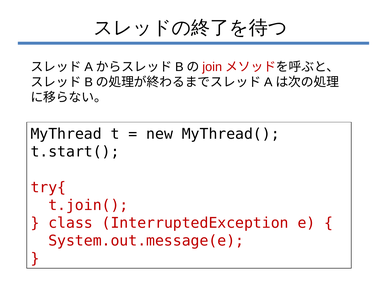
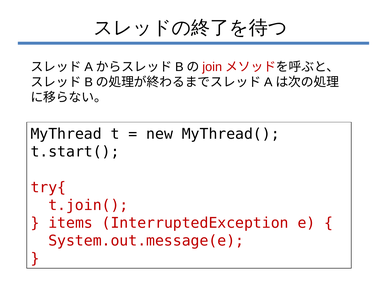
class: class -> items
